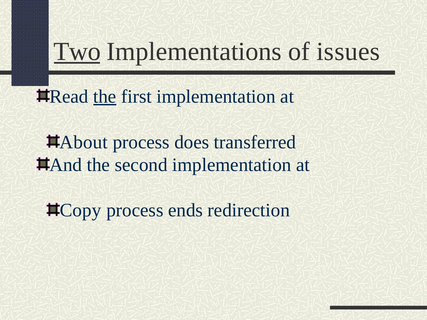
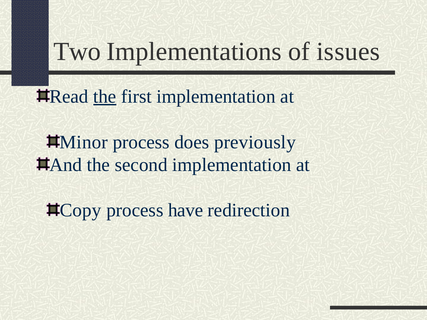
Two underline: present -> none
About: About -> Minor
transferred: transferred -> previously
ends: ends -> have
